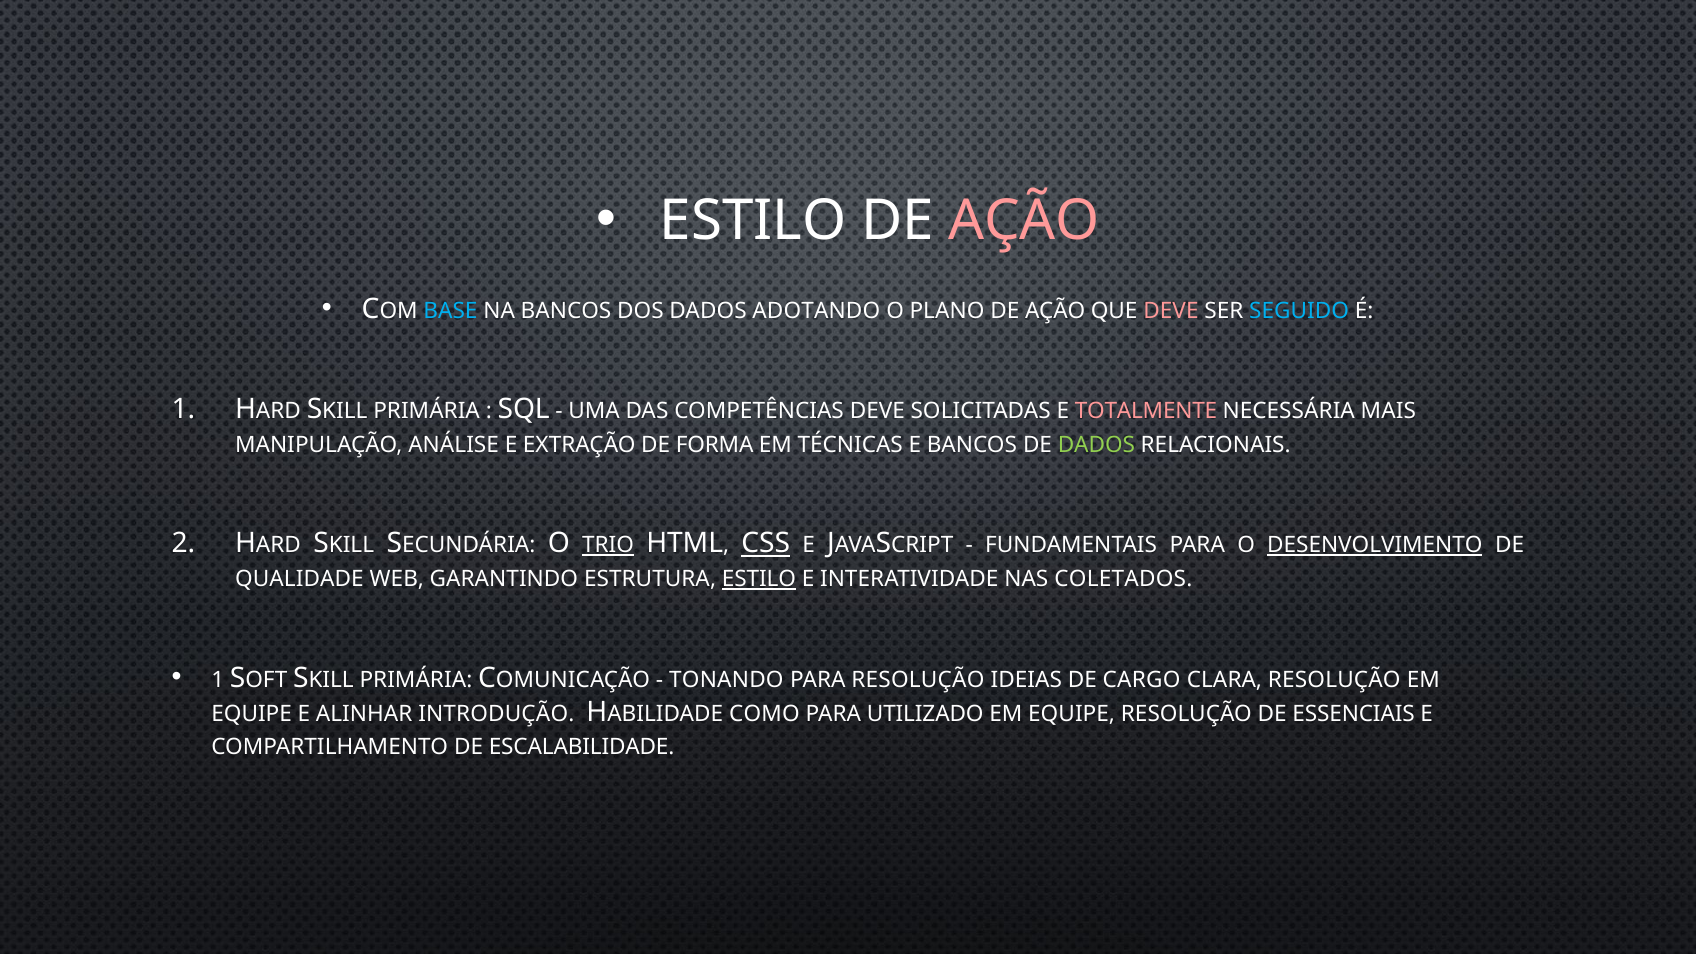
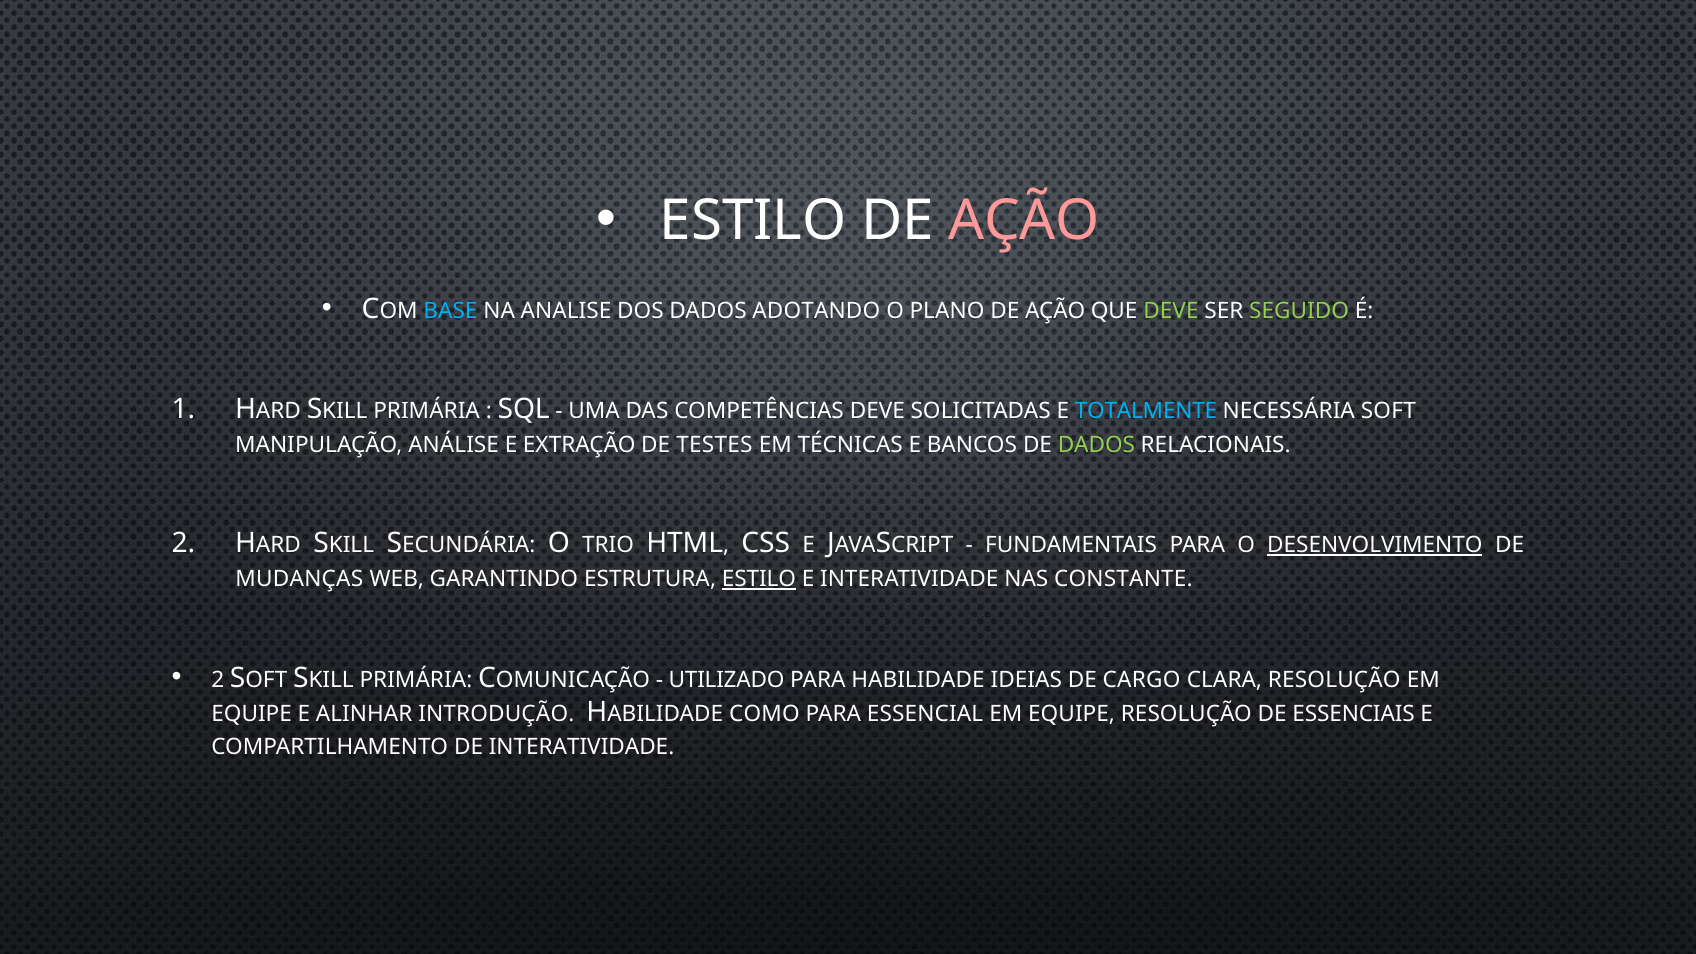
NA BANCOS: BANCOS -> ANALISE
DEVE at (1171, 311) colour: pink -> light green
SEGUIDO colour: light blue -> light green
TOTALMENTE colour: pink -> light blue
NECESSÁRIA MAIS: MAIS -> SOFT
FORMA: FORMA -> TESTES
TRIO underline: present -> none
CSS underline: present -> none
QUALIDADE: QUALIDADE -> MUDANÇAS
COLETADOS: COLETADOS -> CONSTANTE
1 at (218, 680): 1 -> 2
TONANDO: TONANDO -> UTILIZADO
PARA RESOLUÇÃO: RESOLUÇÃO -> HABILIDADE
UTILIZADO: UTILIZADO -> ESSENCIAL
DE ESCALABILIDADE: ESCALABILIDADE -> INTERATIVIDADE
